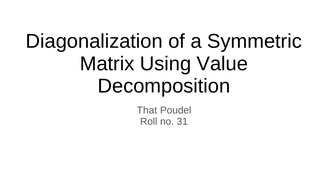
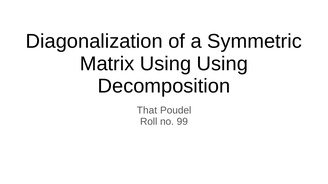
Using Value: Value -> Using
31: 31 -> 99
